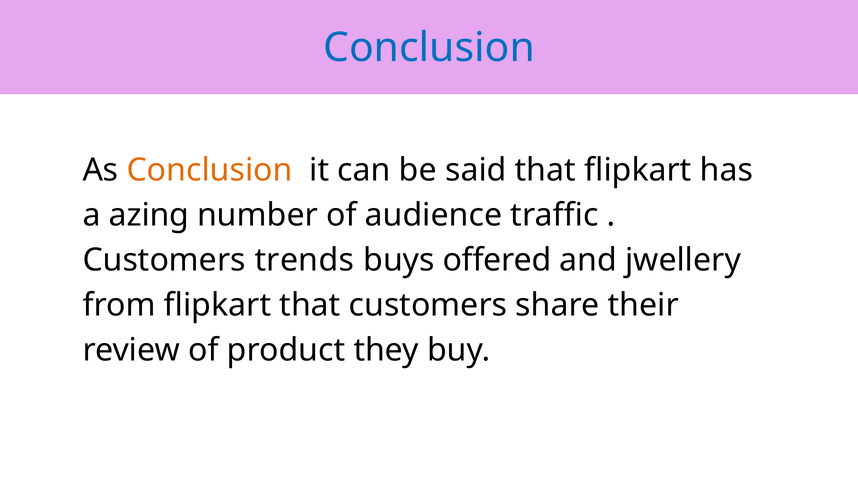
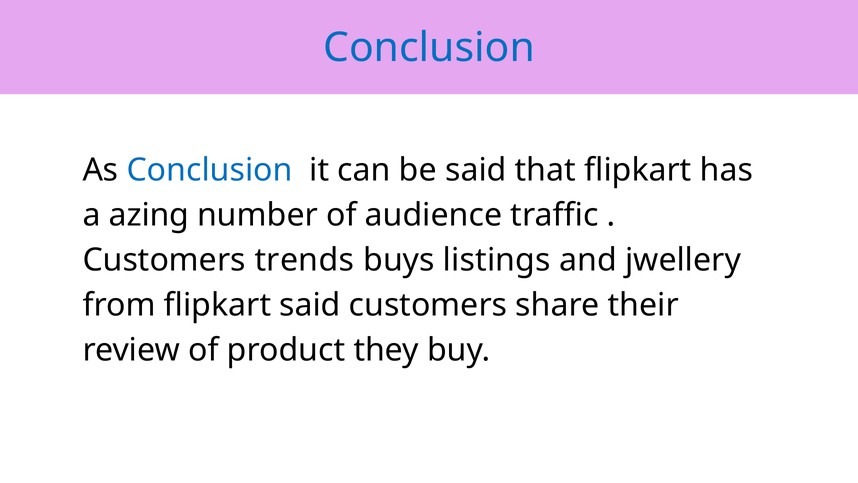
Conclusion at (210, 170) colour: orange -> blue
offered: offered -> listings
flipkart that: that -> said
